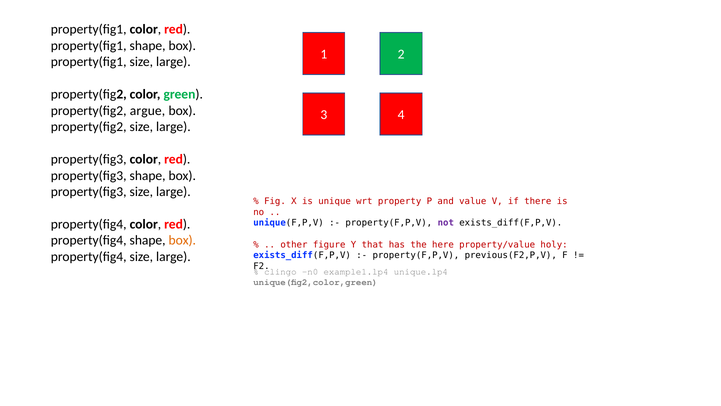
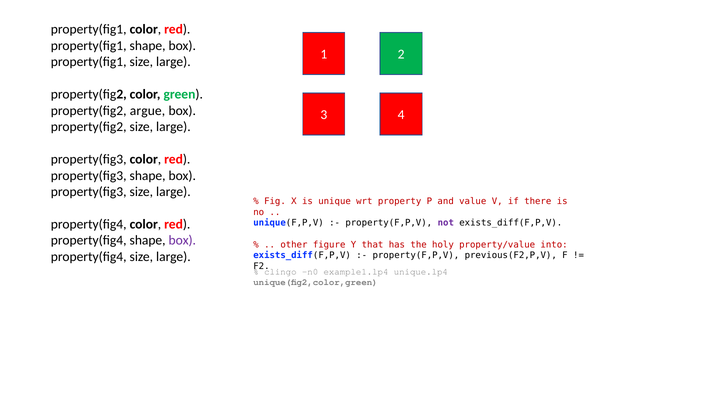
box at (182, 240) colour: orange -> purple
here: here -> holy
holy: holy -> into
